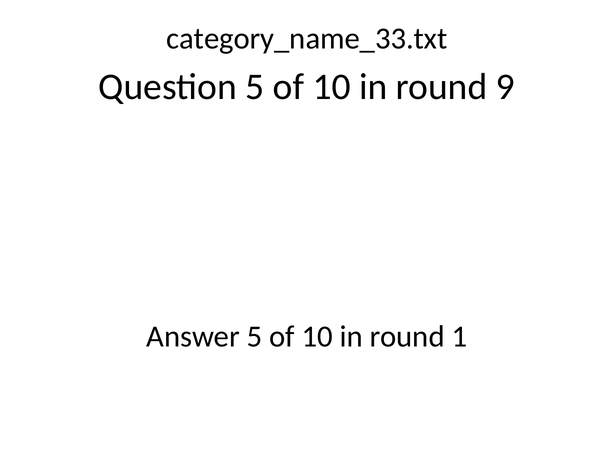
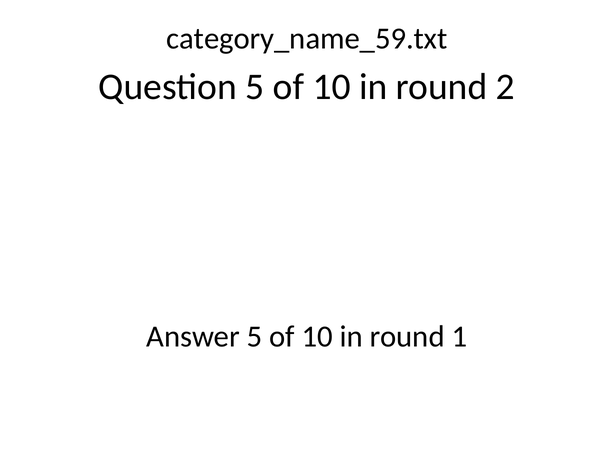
category_name_33.txt: category_name_33.txt -> category_name_59.txt
9: 9 -> 2
